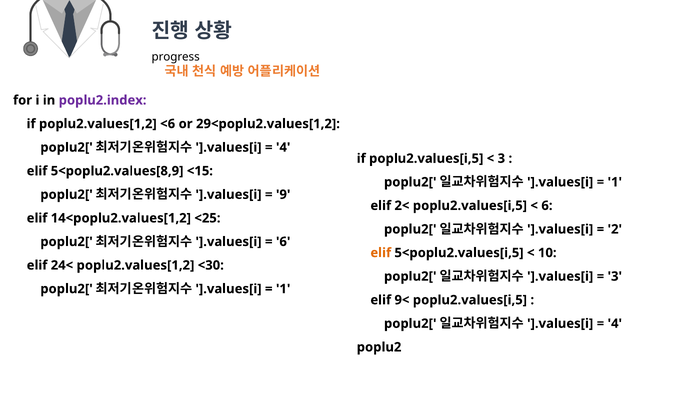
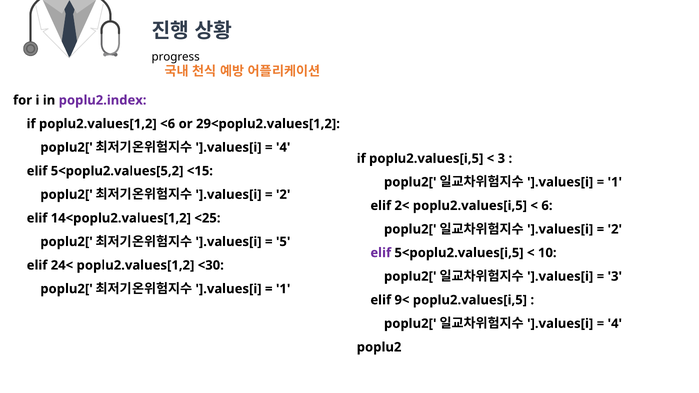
5<poplu2.values[8,9: 5<poplu2.values[8,9 -> 5<poplu2.values[5,2
9 at (283, 195): 9 -> 2
6 at (283, 242): 6 -> 5
elif at (381, 253) colour: orange -> purple
